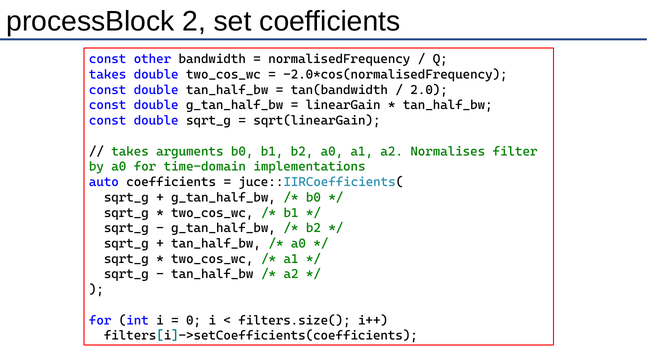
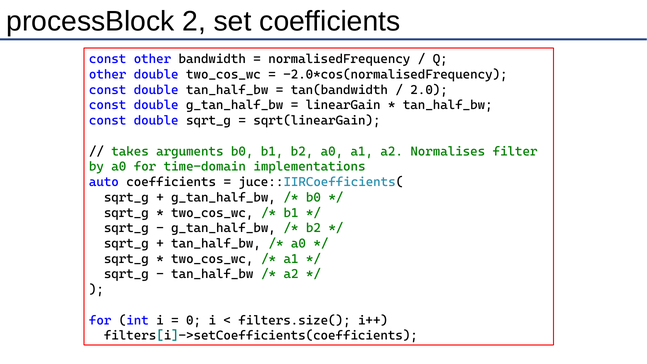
takes at (108, 75): takes -> other
